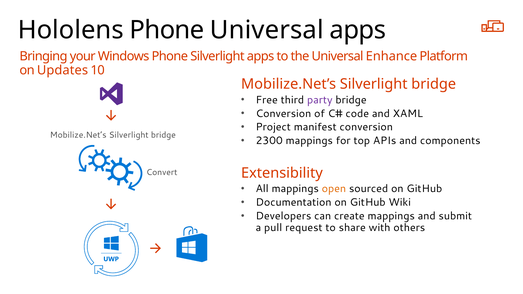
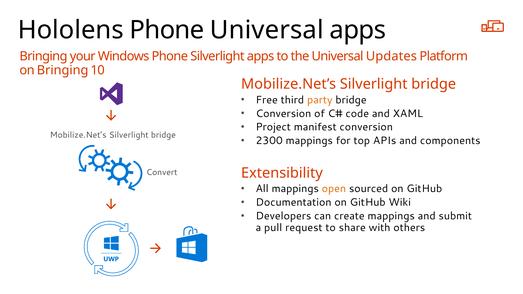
Enhance: Enhance -> Updates
on Updates: Updates -> Bringing
party colour: purple -> orange
